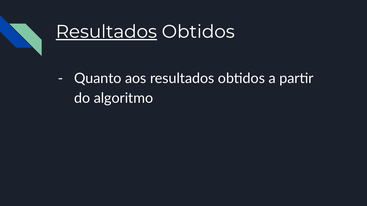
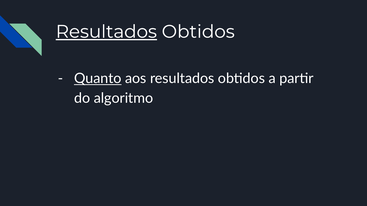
Quanto underline: none -> present
